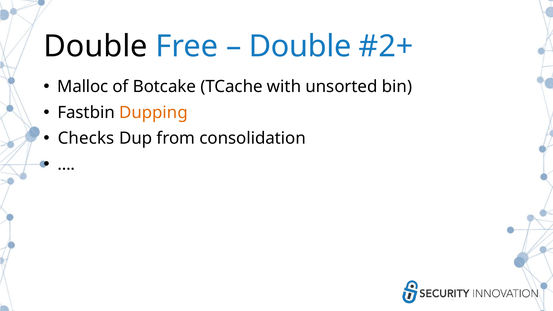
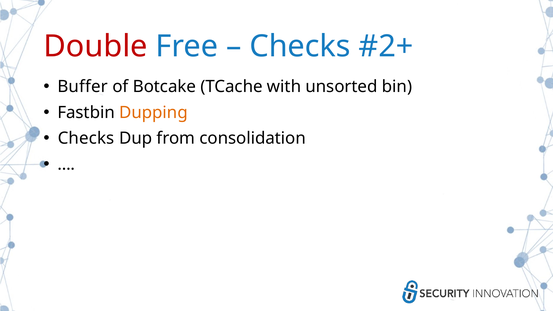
Double at (96, 46) colour: black -> red
Double at (300, 46): Double -> Checks
Malloc: Malloc -> Buffer
